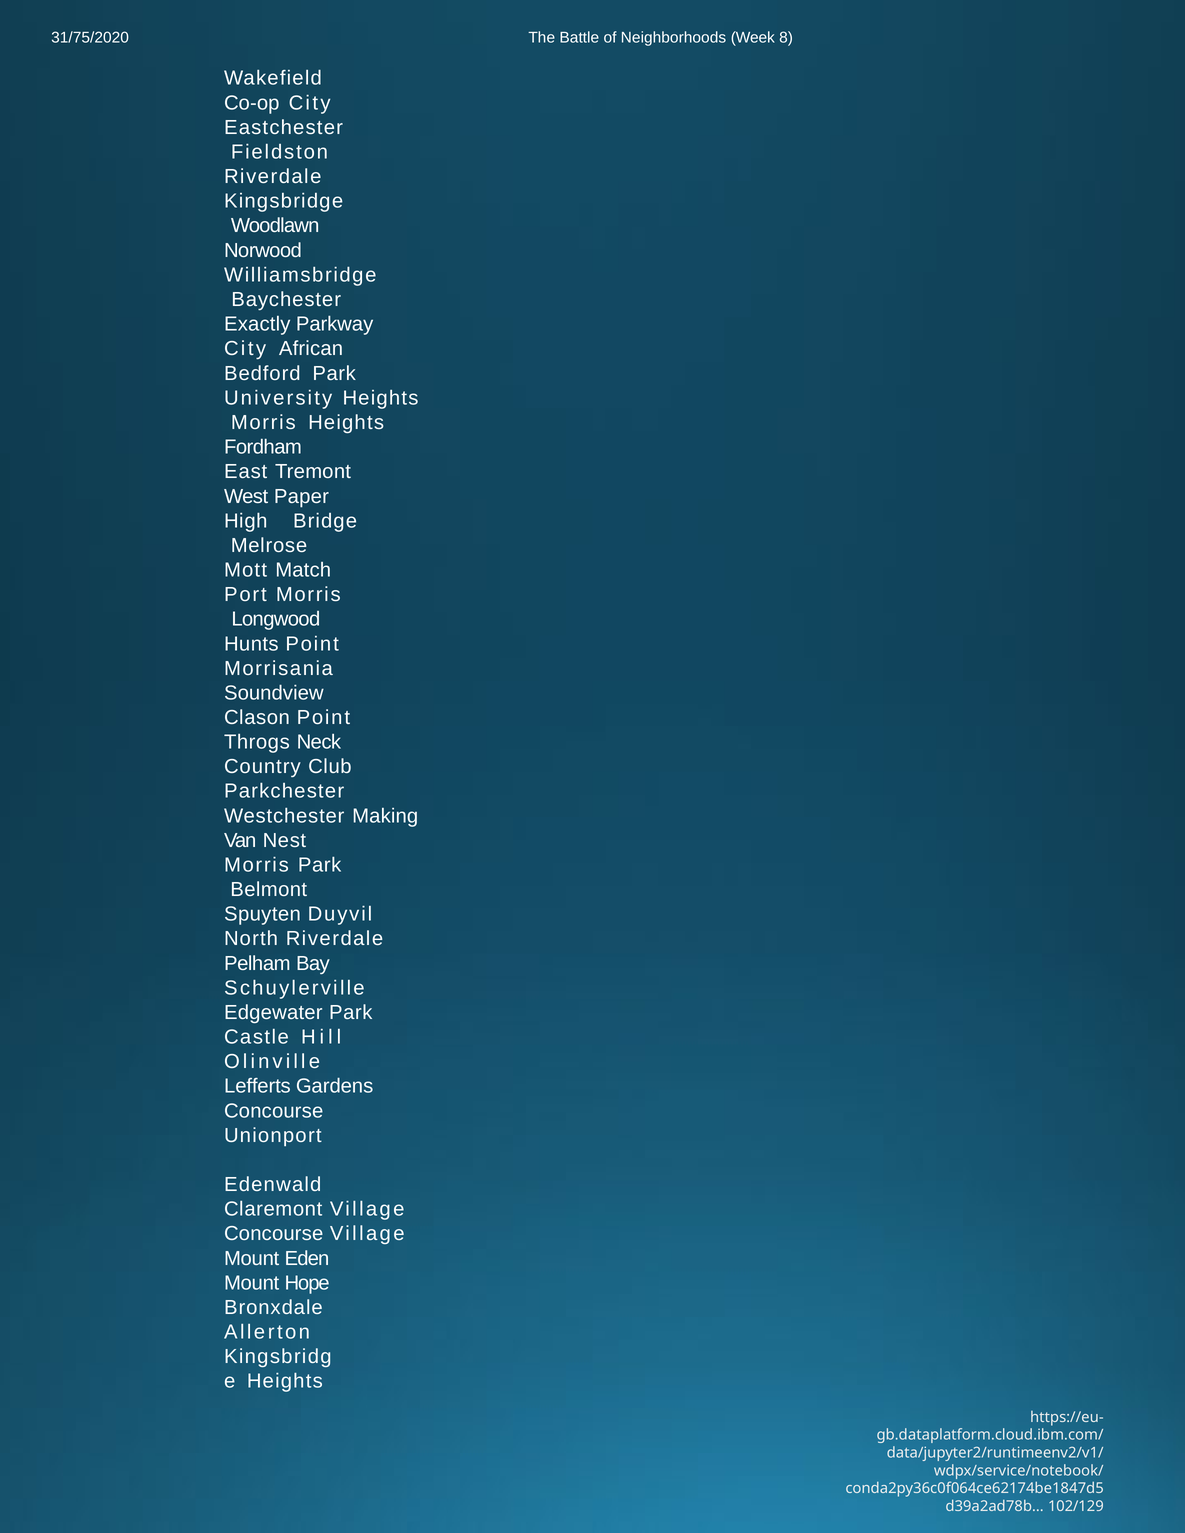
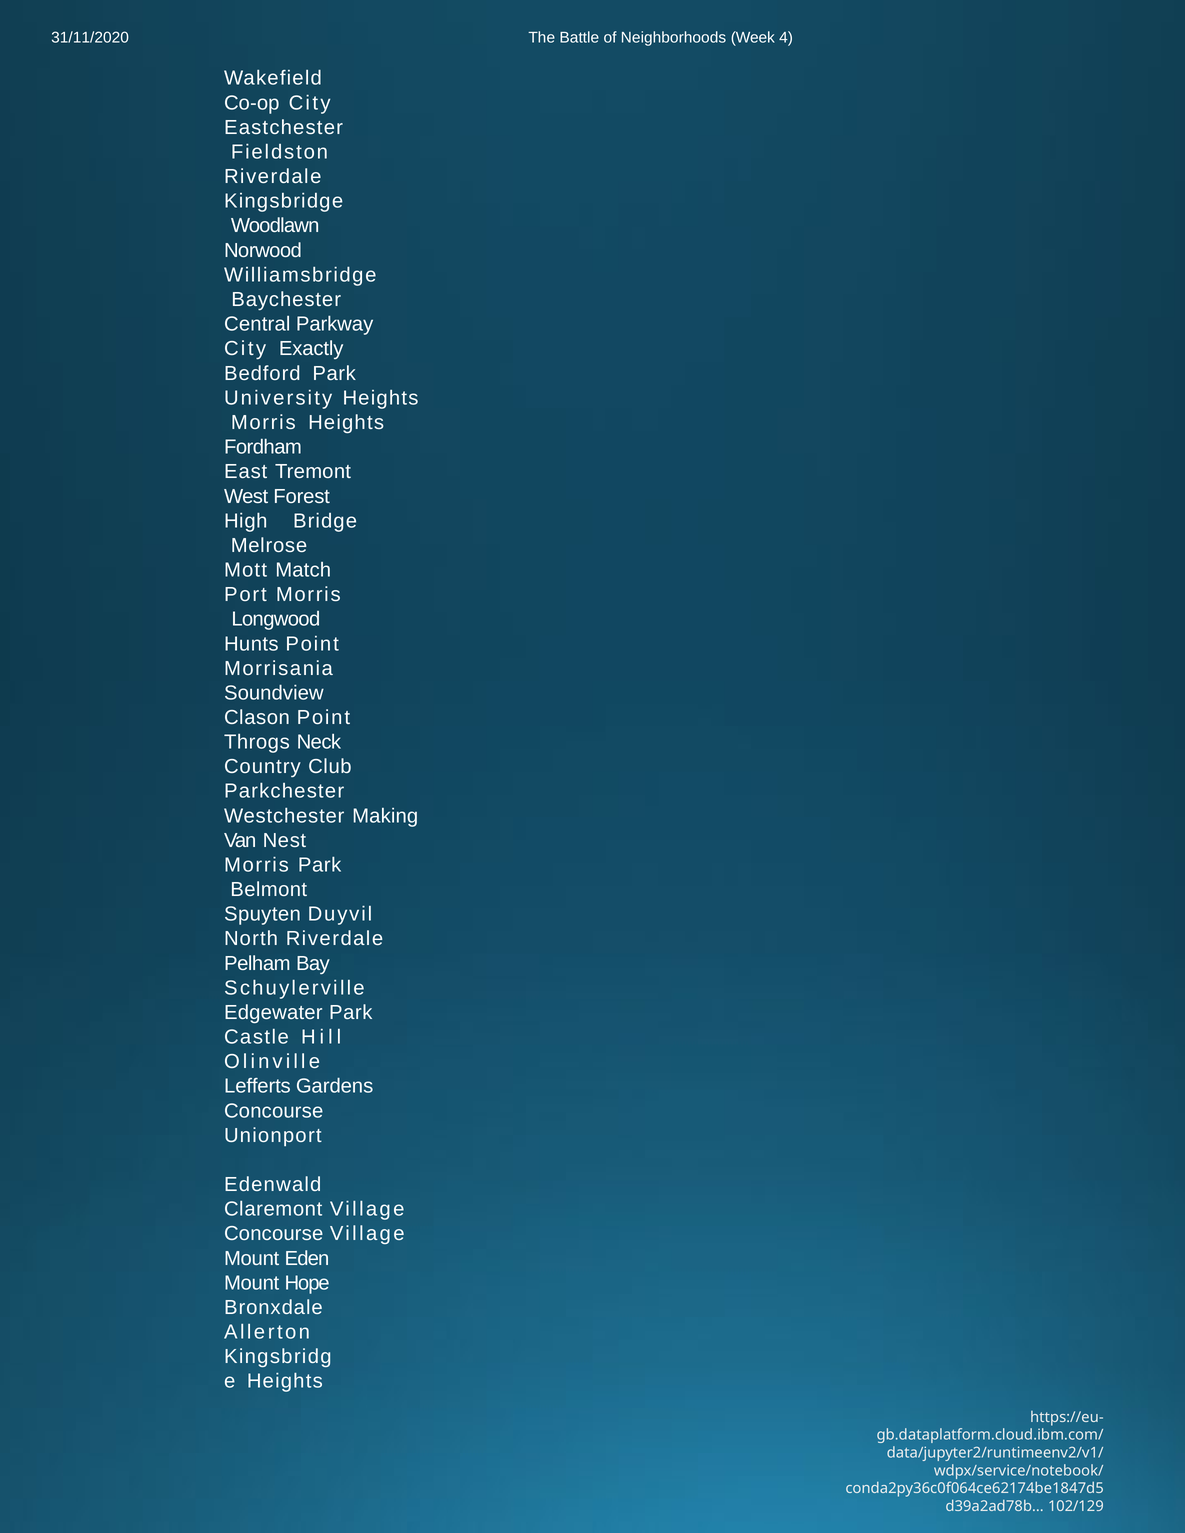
31/75/2020: 31/75/2020 -> 31/11/2020
8: 8 -> 4
Exactly: Exactly -> Central
African: African -> Exactly
Paper: Paper -> Forest
